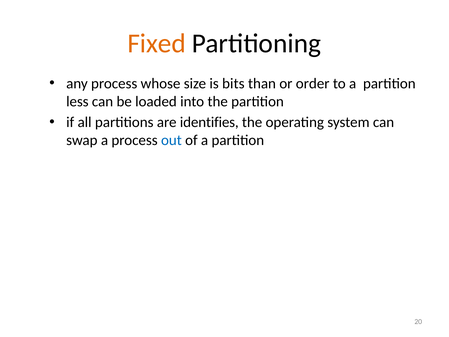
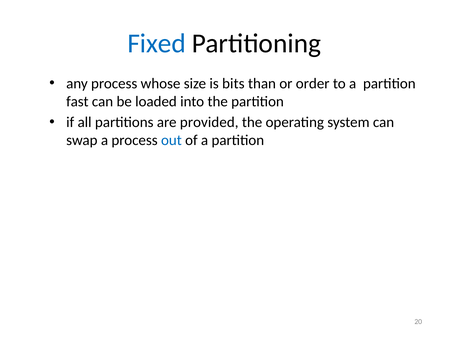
Fixed colour: orange -> blue
less: less -> fast
identifies: identifies -> provided
